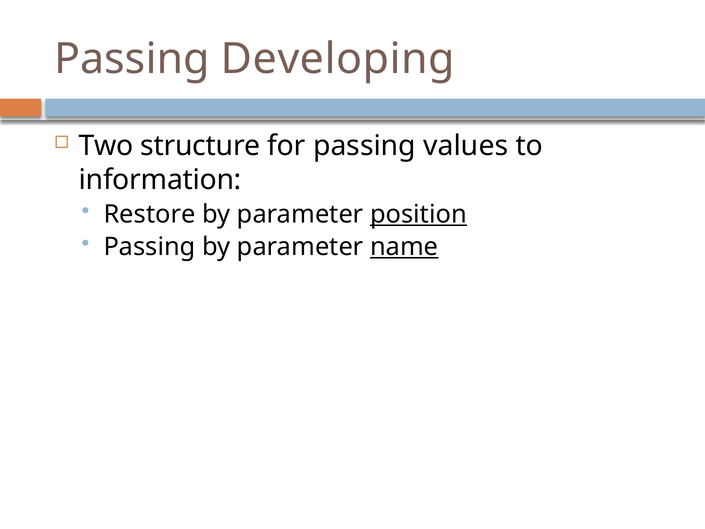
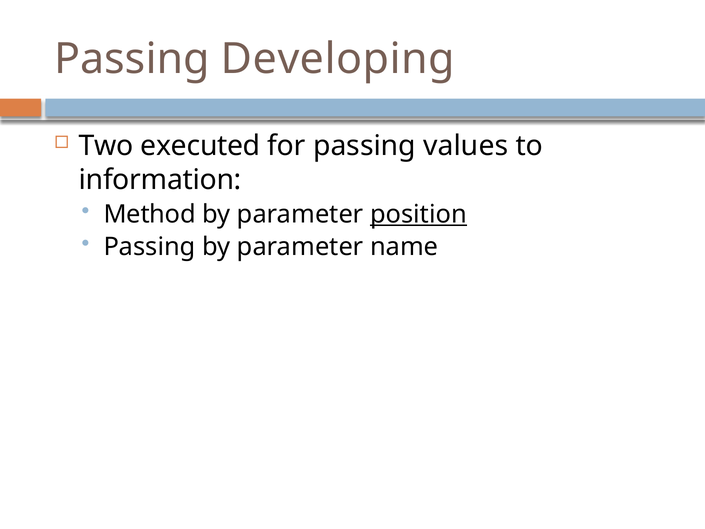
structure: structure -> executed
Restore: Restore -> Method
name underline: present -> none
